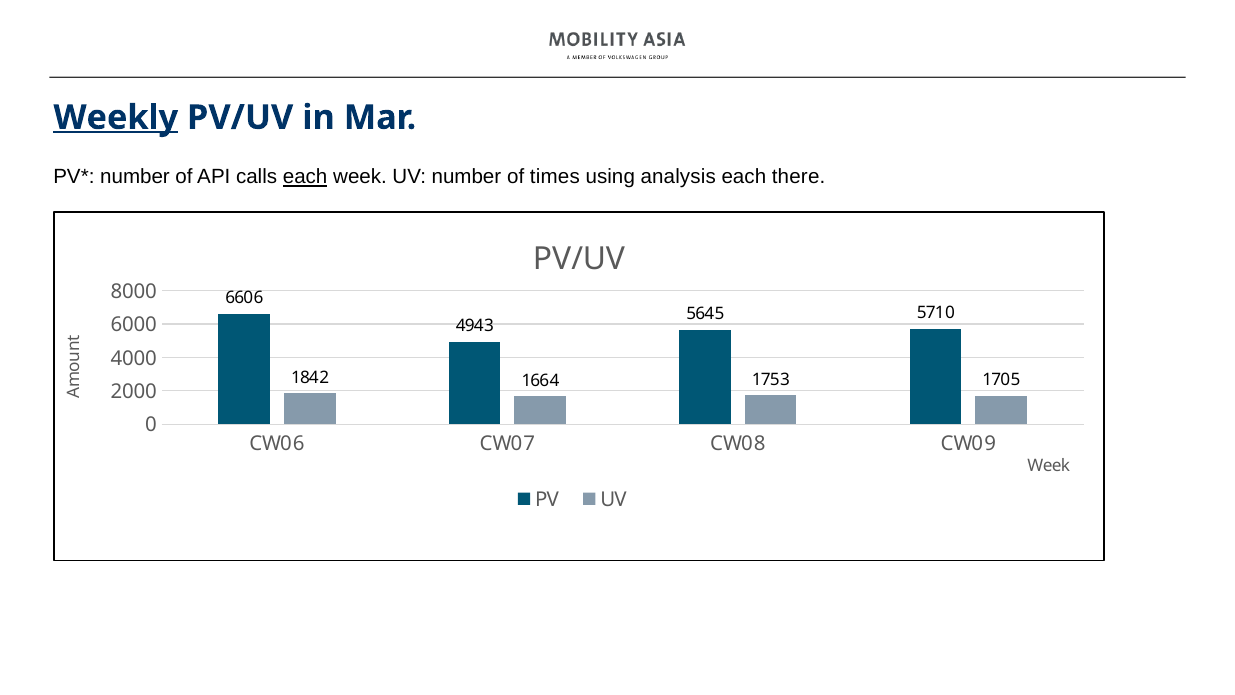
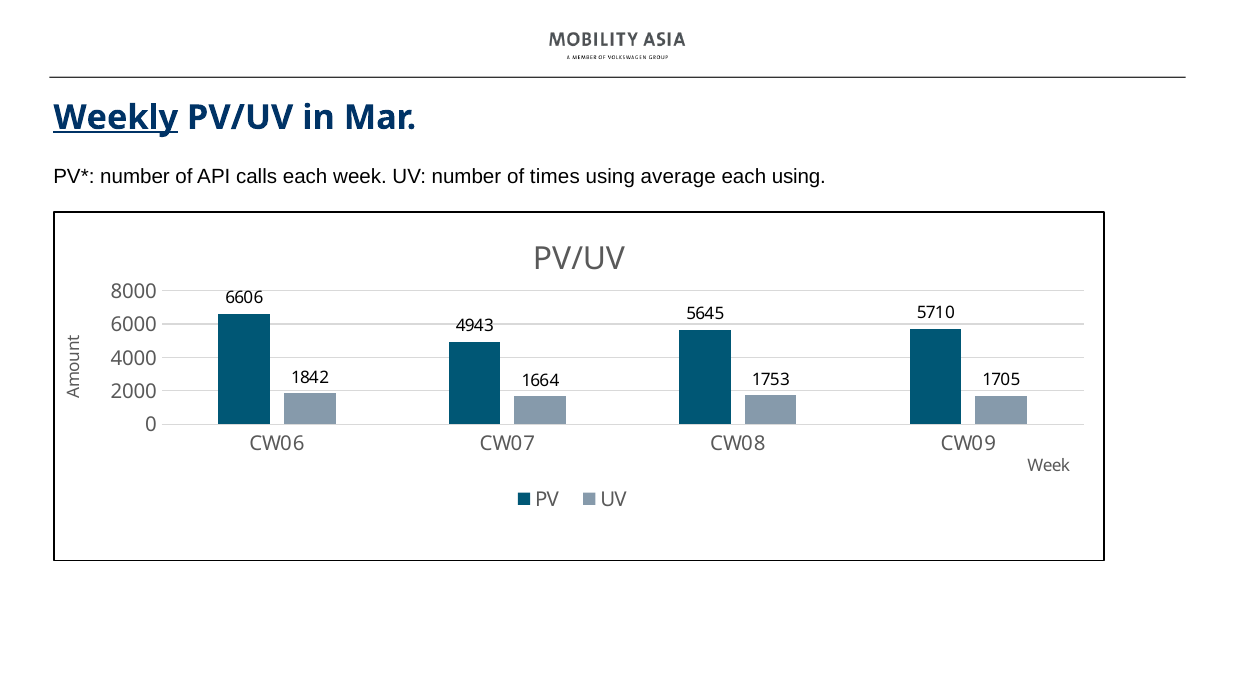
each at (305, 177) underline: present -> none
analysis: analysis -> average
each there: there -> using
